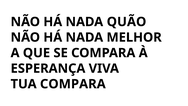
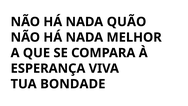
TUA COMPARA: COMPARA -> BONDADE
